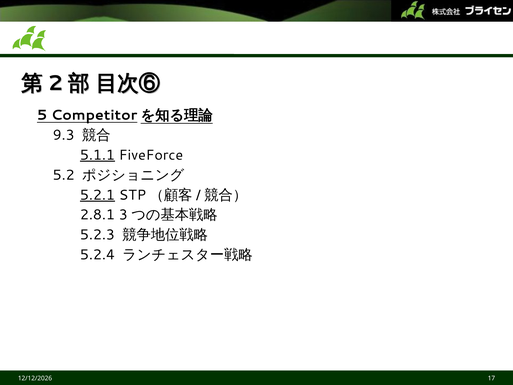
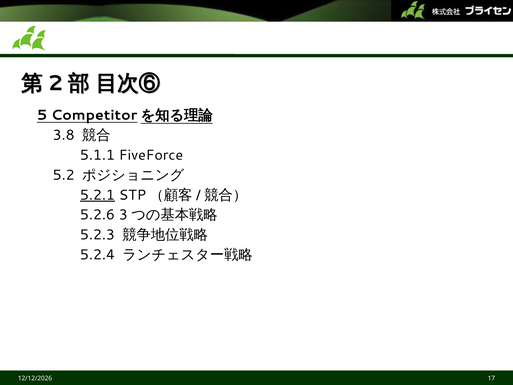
9.3: 9.3 -> 3.8
5.1.1 underline: present -> none
2.8.1: 2.8.1 -> 5.2.6
